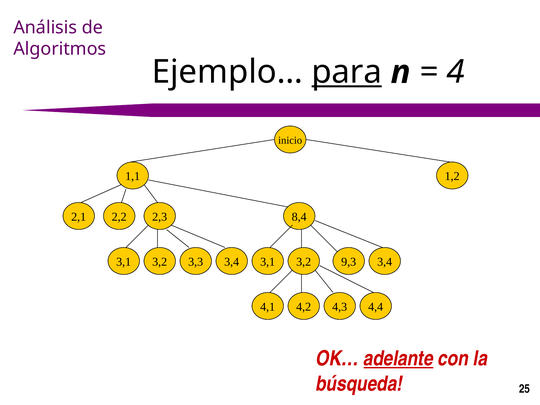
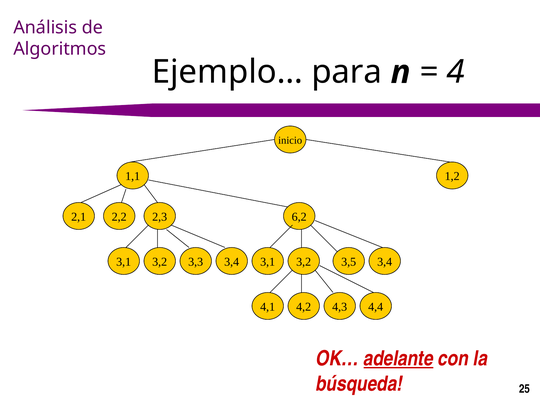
para underline: present -> none
8,4: 8,4 -> 6,2
9,3: 9,3 -> 3,5
